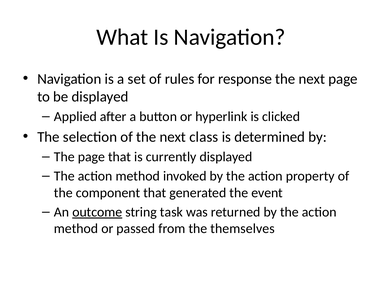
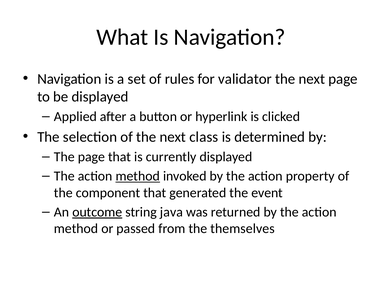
response: response -> validator
method at (138, 176) underline: none -> present
task: task -> java
